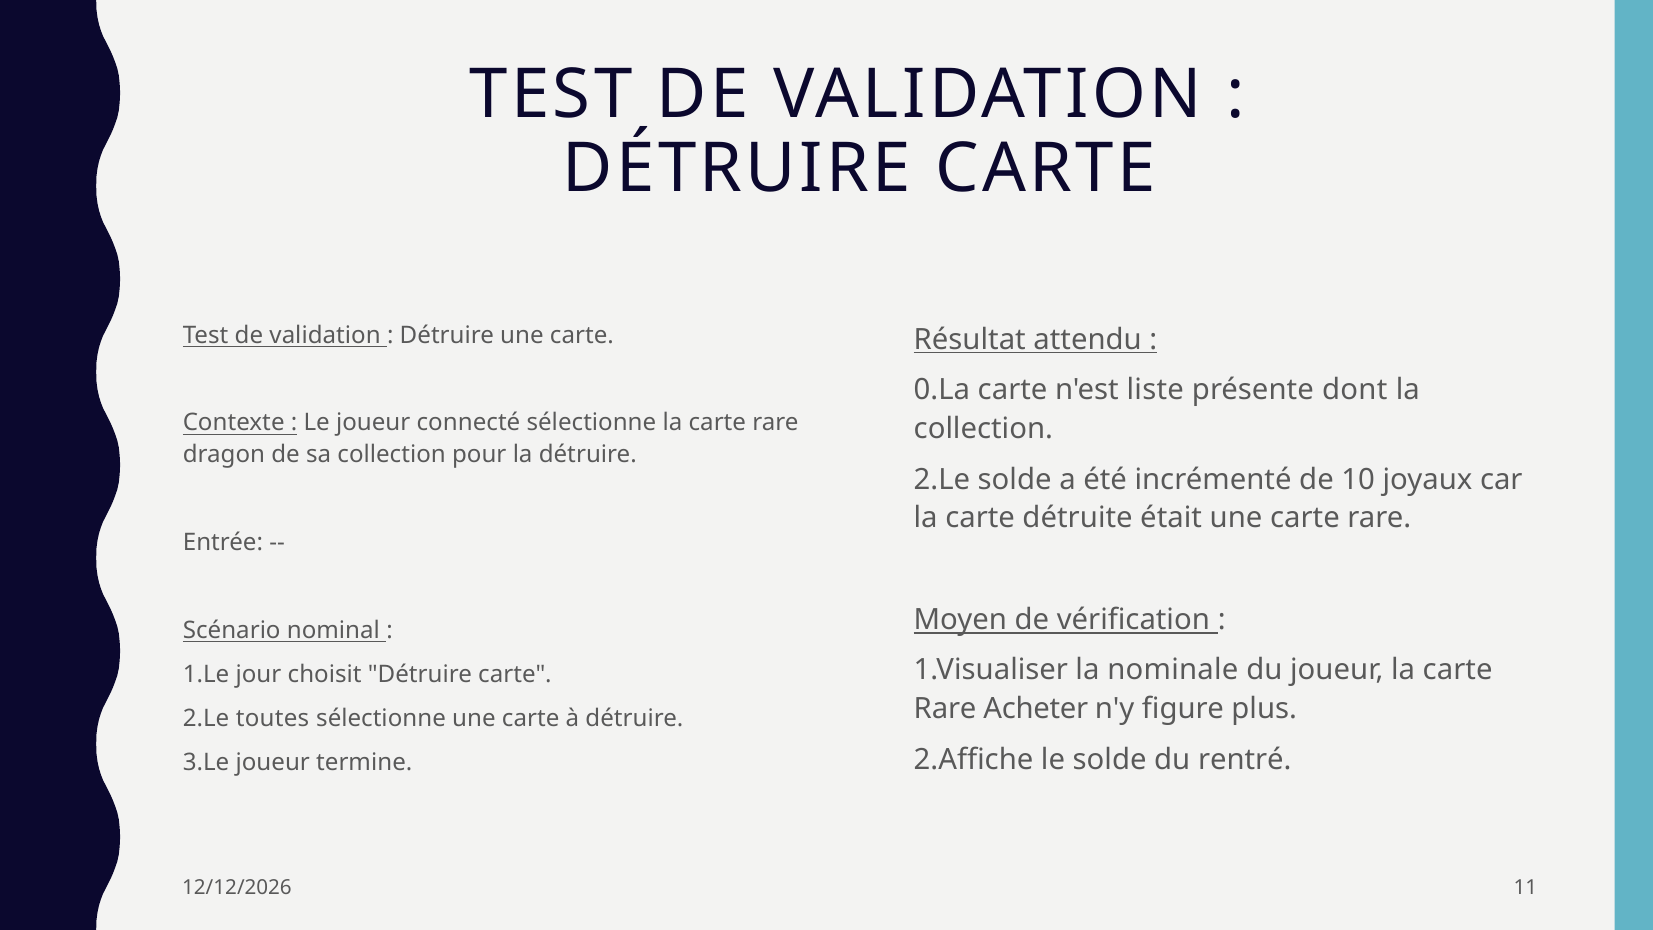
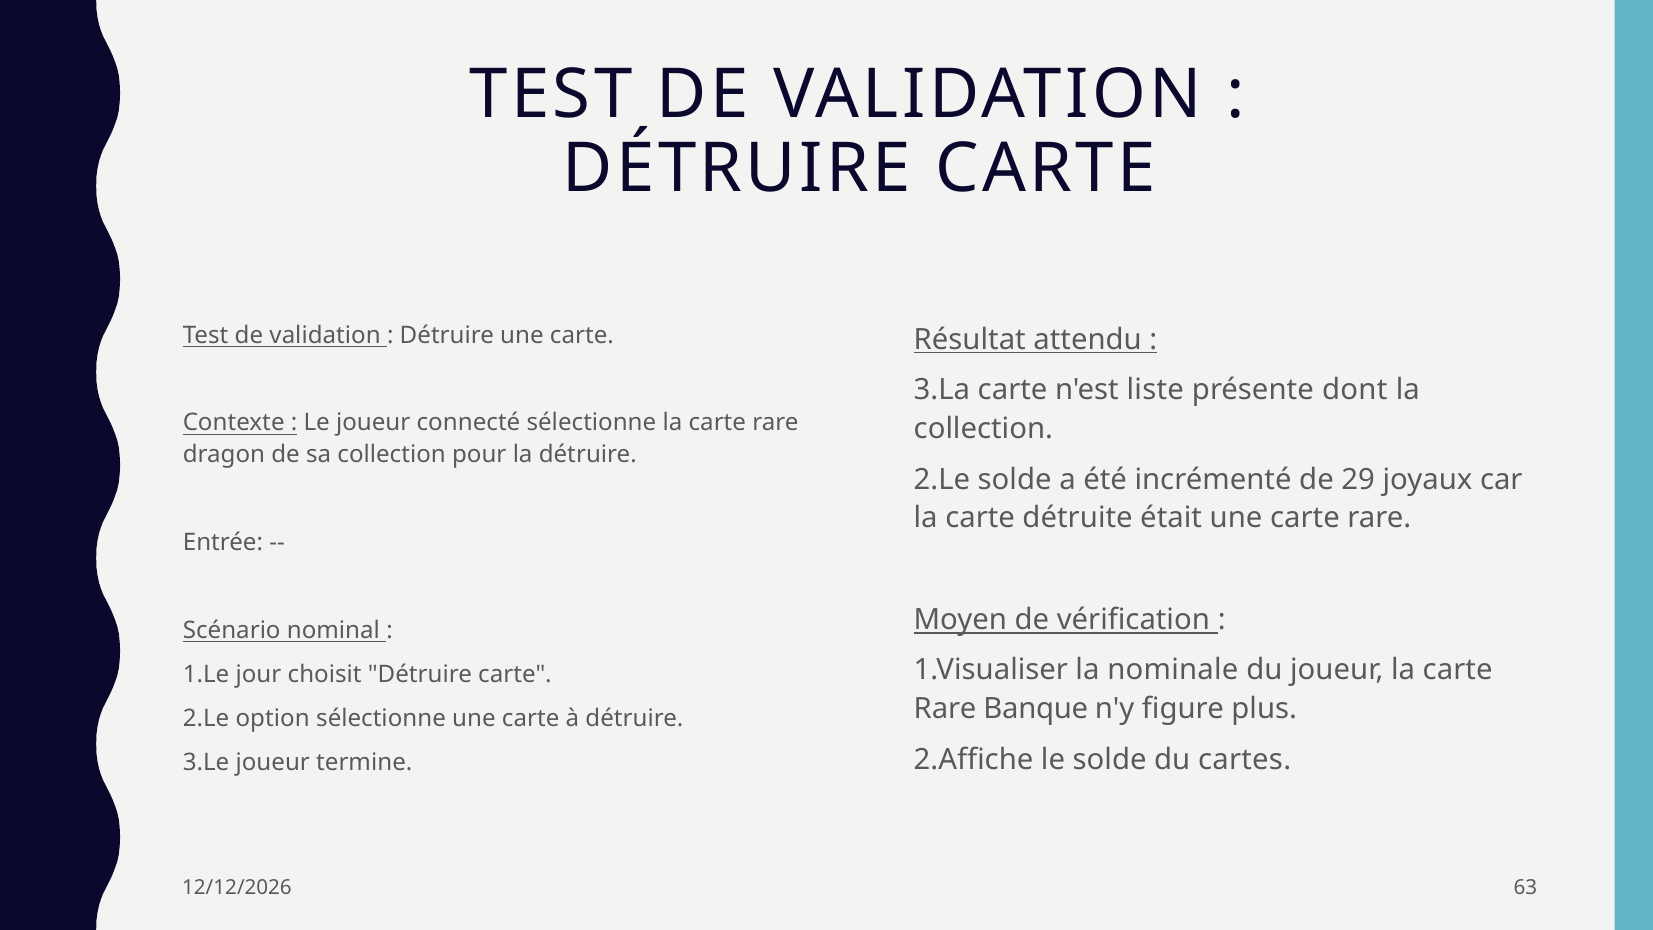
0.La: 0.La -> 3.La
10: 10 -> 29
Acheter: Acheter -> Banque
toutes: toutes -> option
rentré: rentré -> cartes
11: 11 -> 63
